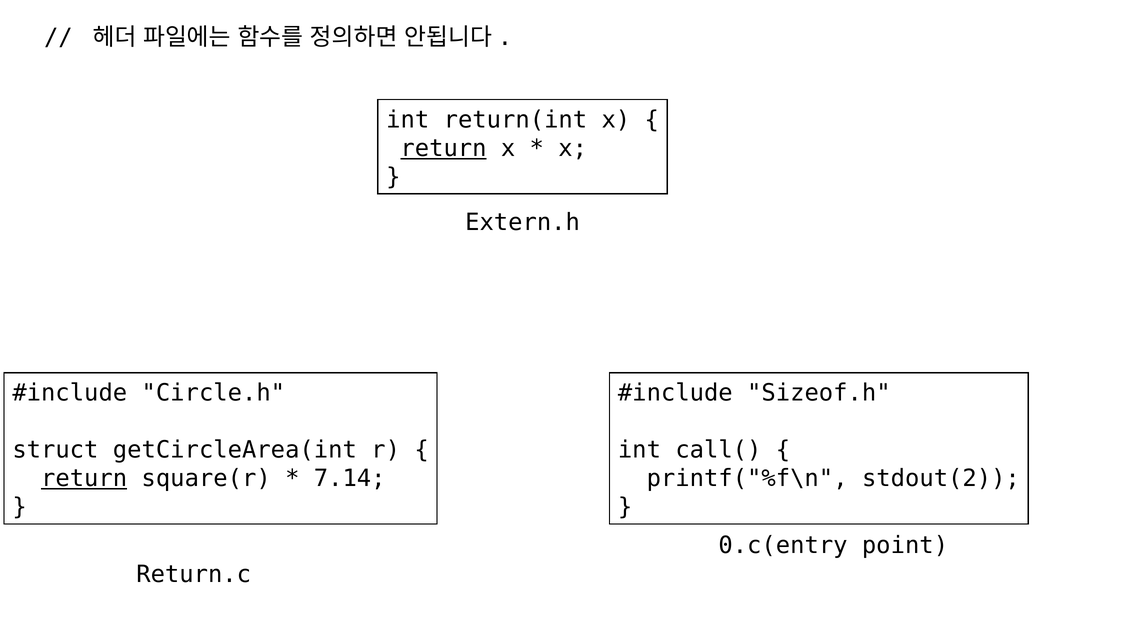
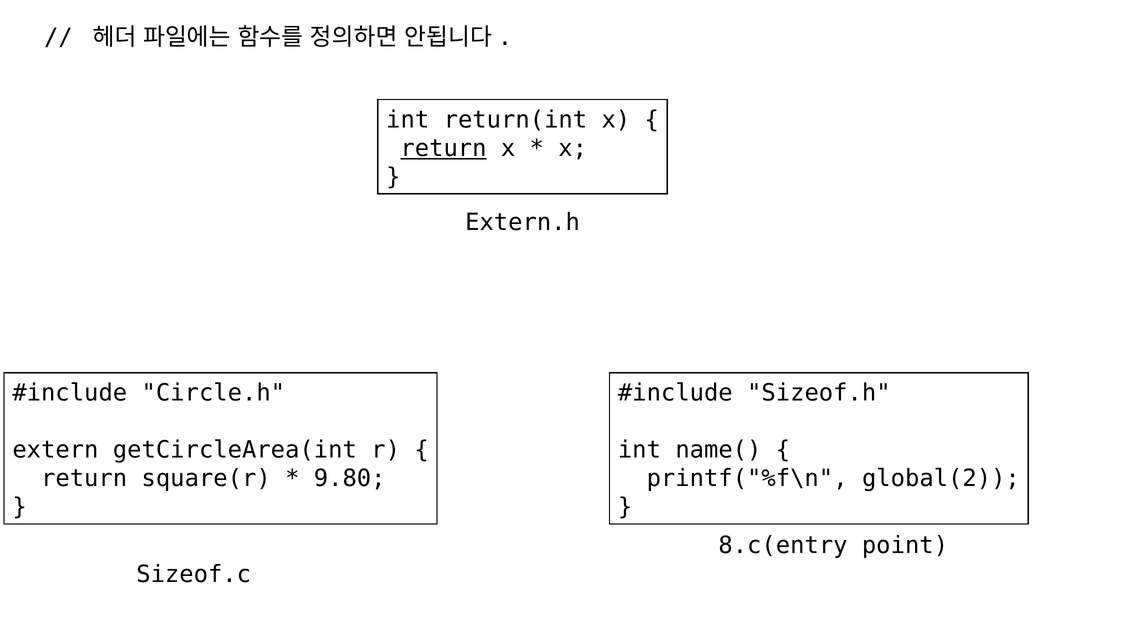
struct: struct -> extern
call(: call( -> name(
return at (84, 479) underline: present -> none
7.14: 7.14 -> 9.80
stdout(2: stdout(2 -> global(2
0.c(entry: 0.c(entry -> 8.c(entry
Return.c: Return.c -> Sizeof.c
